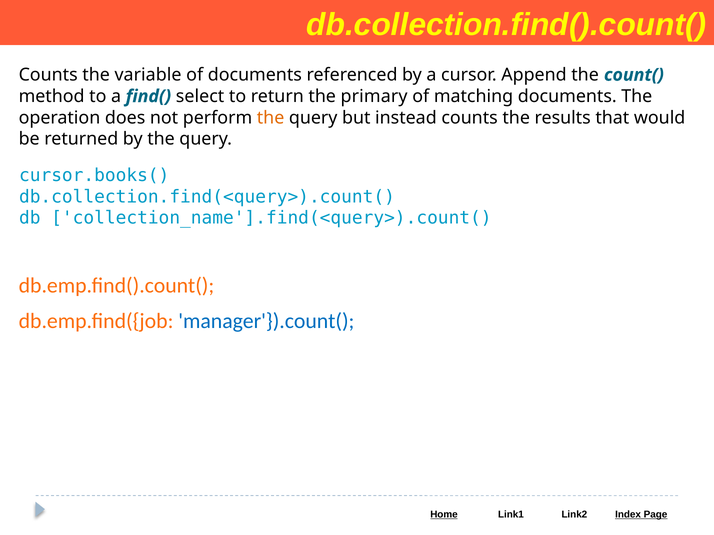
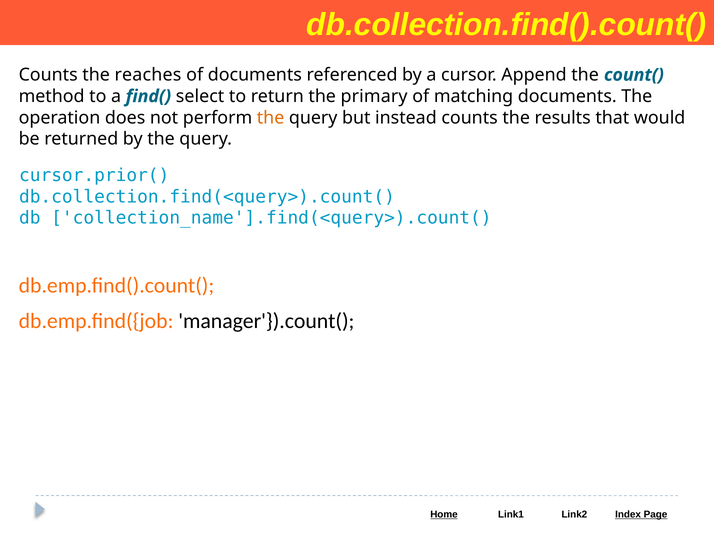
variable: variable -> reaches
cursor.books(: cursor.books( -> cursor.prior(
manager'}).count( colour: blue -> black
